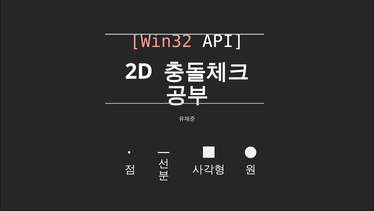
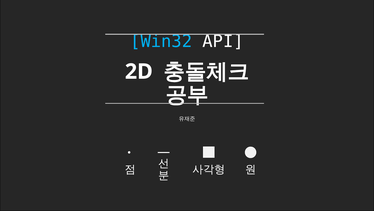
Win32 colour: pink -> light blue
